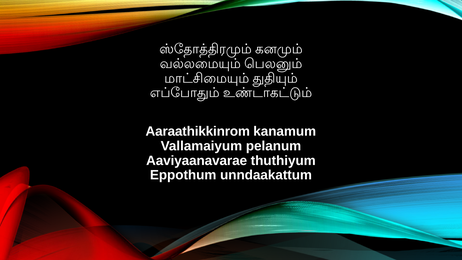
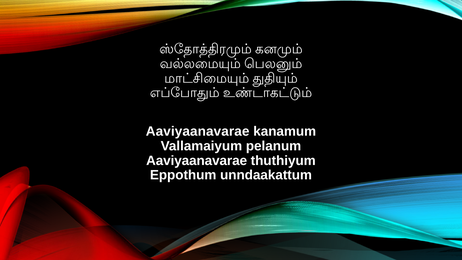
Aaraathikkinrom at (198, 131): Aaraathikkinrom -> Aaviyaanavarae
